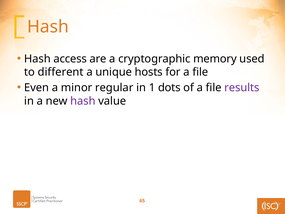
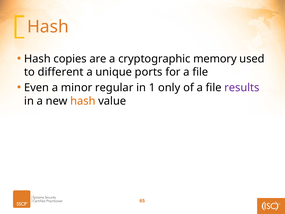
access: access -> copies
hosts: hosts -> ports
dots: dots -> only
hash at (83, 101) colour: purple -> orange
